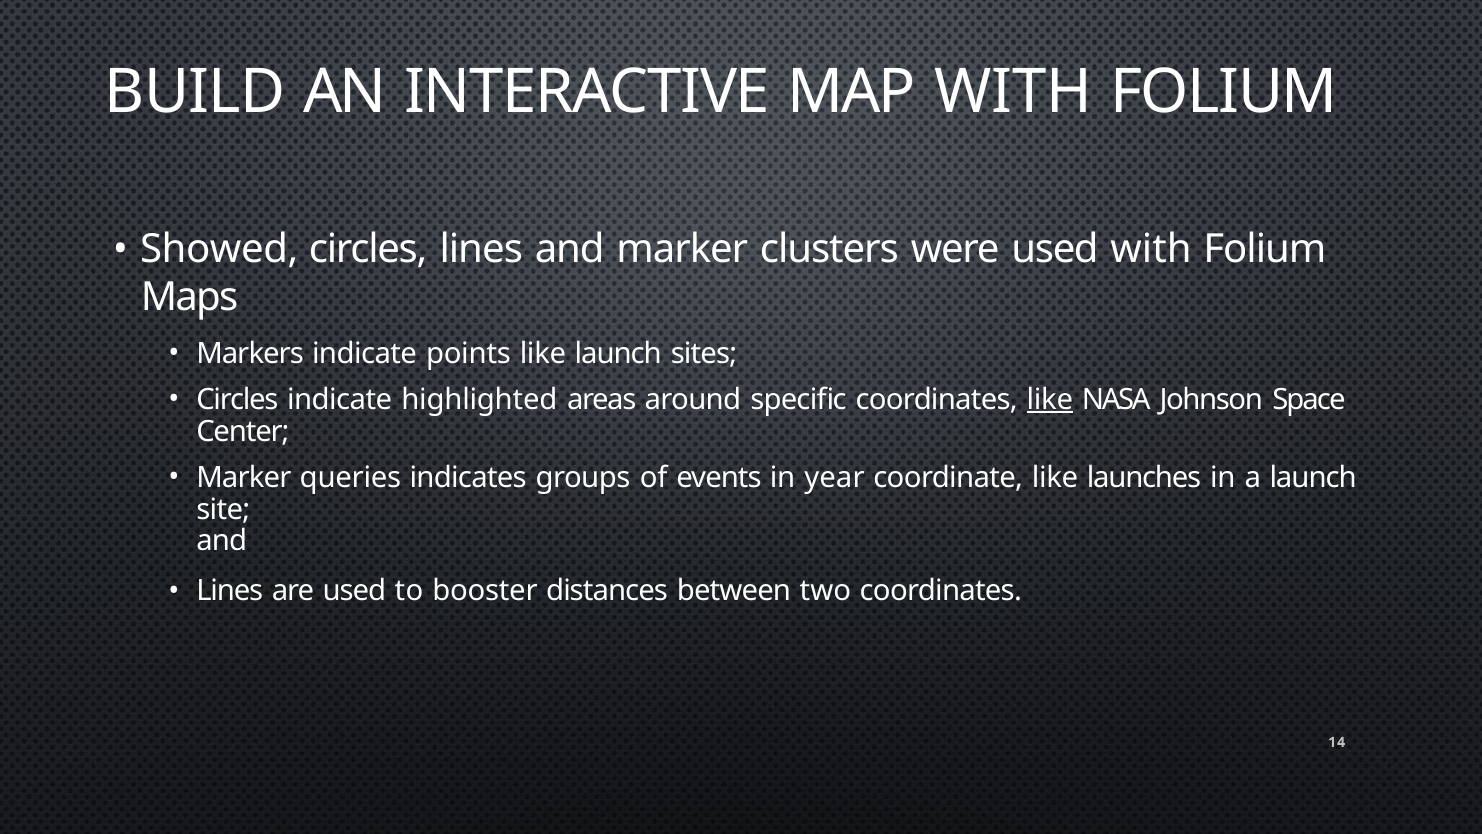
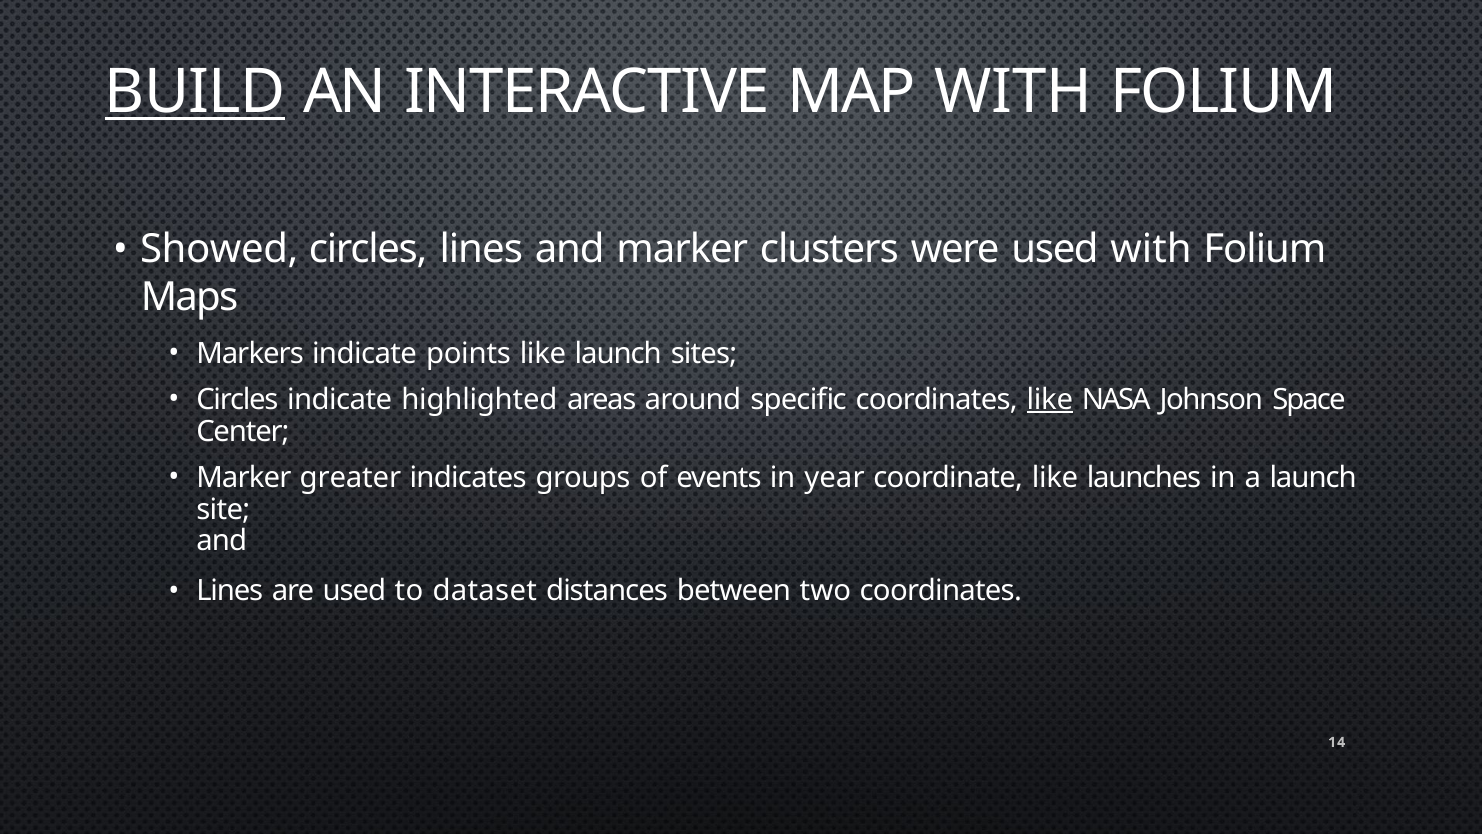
BUILD underline: none -> present
queries: queries -> greater
booster: booster -> dataset
